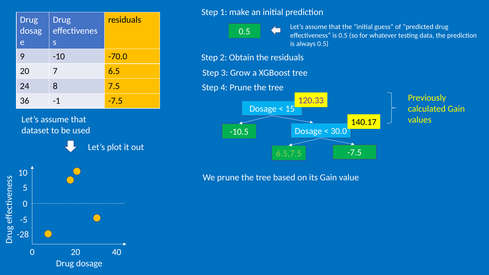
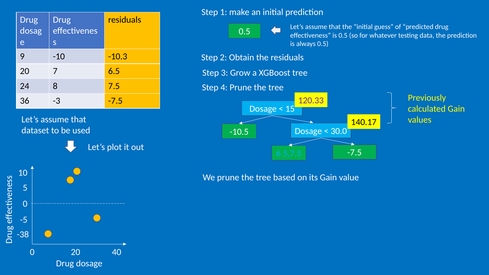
-70.0: -70.0 -> -10.3
-1: -1 -> -3
6.5,7.5 colour: light green -> light blue
-28: -28 -> -38
